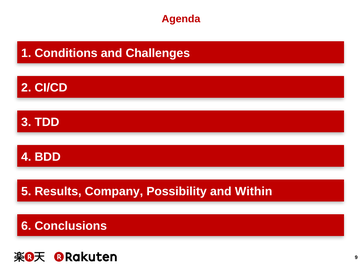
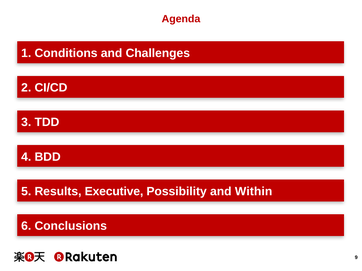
Company: Company -> Executive
